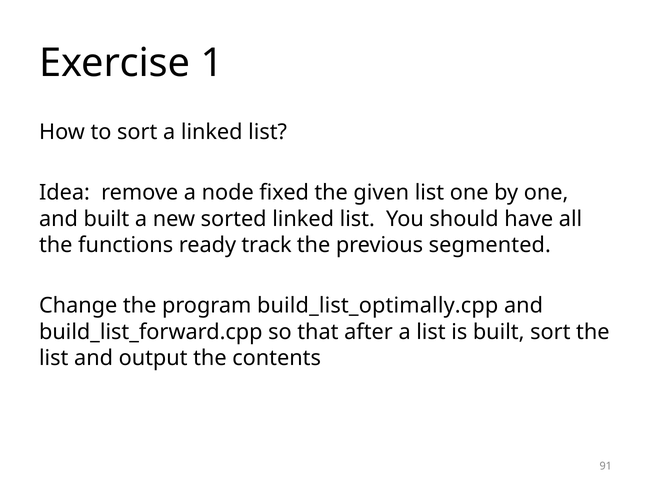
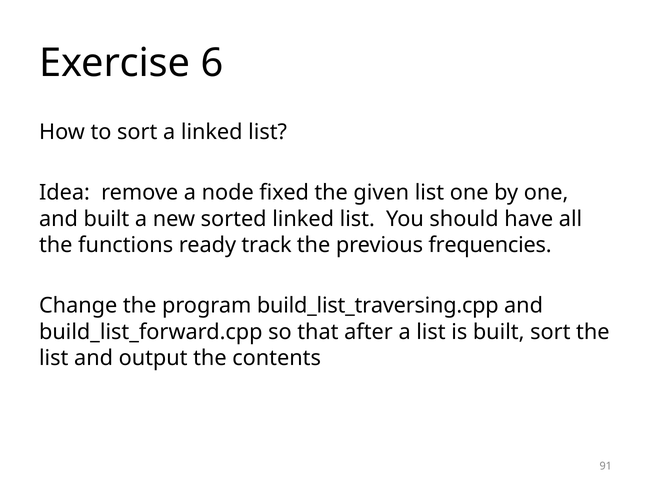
1: 1 -> 6
segmented: segmented -> frequencies
build_list_optimally.cpp: build_list_optimally.cpp -> build_list_traversing.cpp
